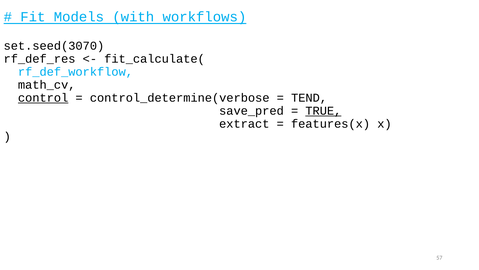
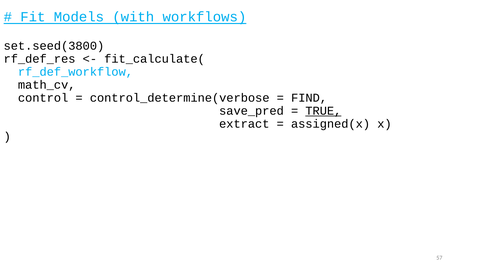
set.seed(3070: set.seed(3070 -> set.seed(3800
control underline: present -> none
TEND: TEND -> FIND
features(x: features(x -> assigned(x
